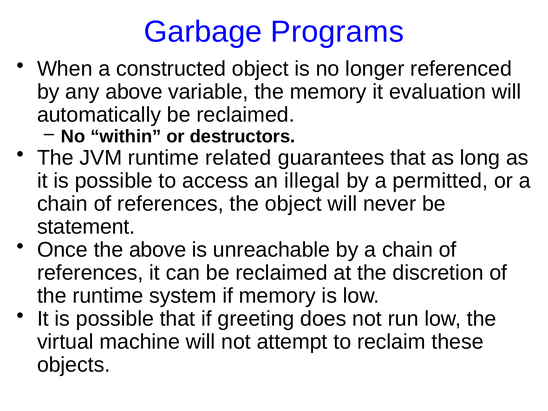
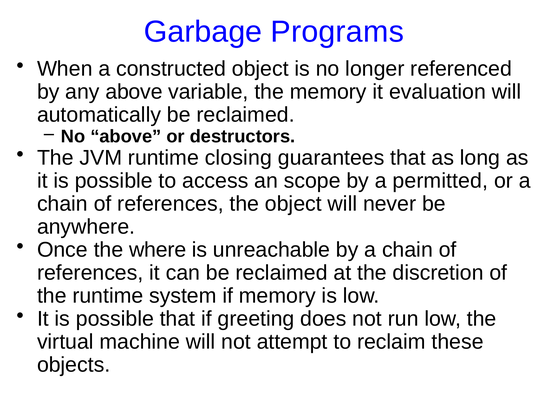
No within: within -> above
related: related -> closing
illegal: illegal -> scope
statement: statement -> anywhere
the above: above -> where
